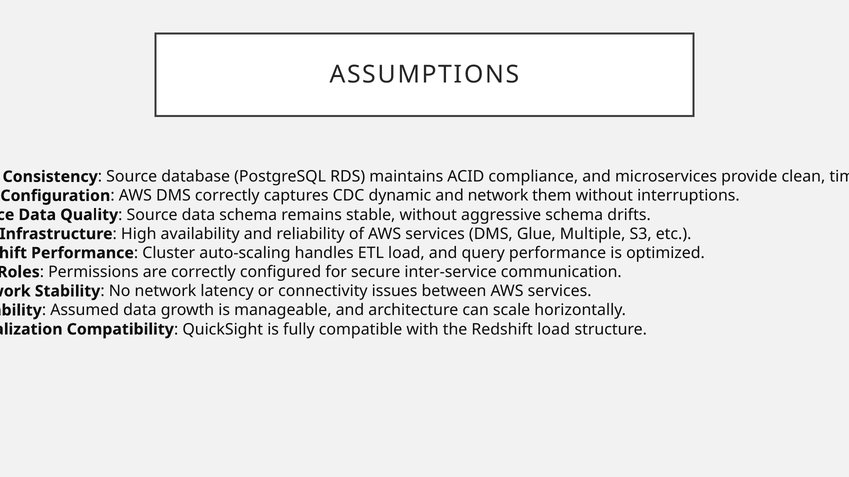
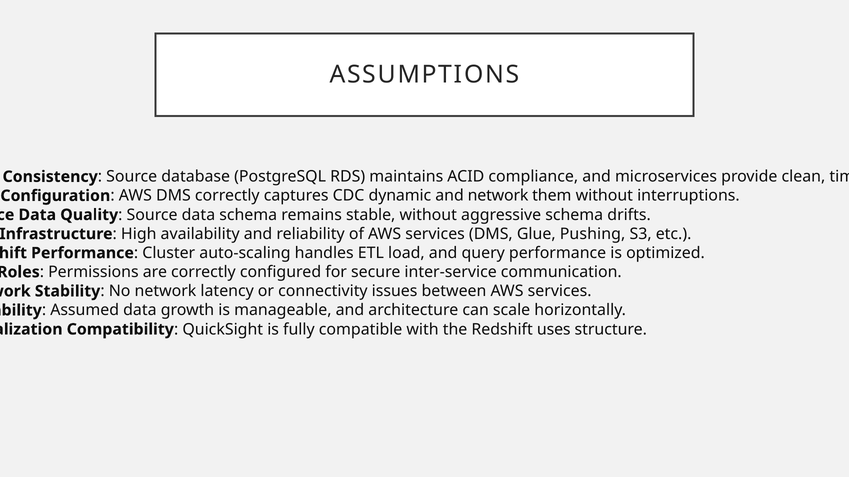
Multiple: Multiple -> Pushing
Redshift load: load -> uses
